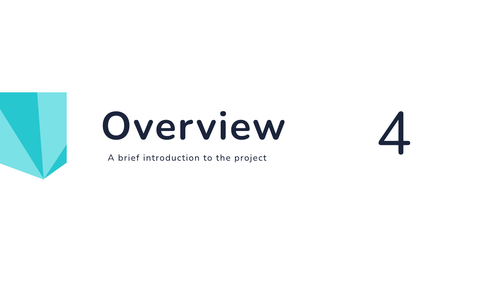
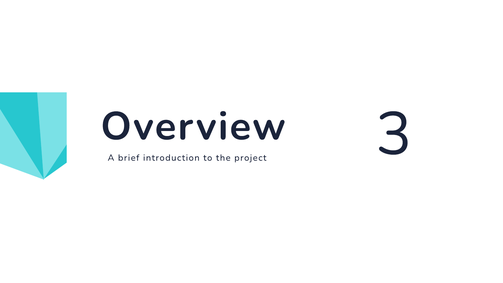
4: 4 -> 3
